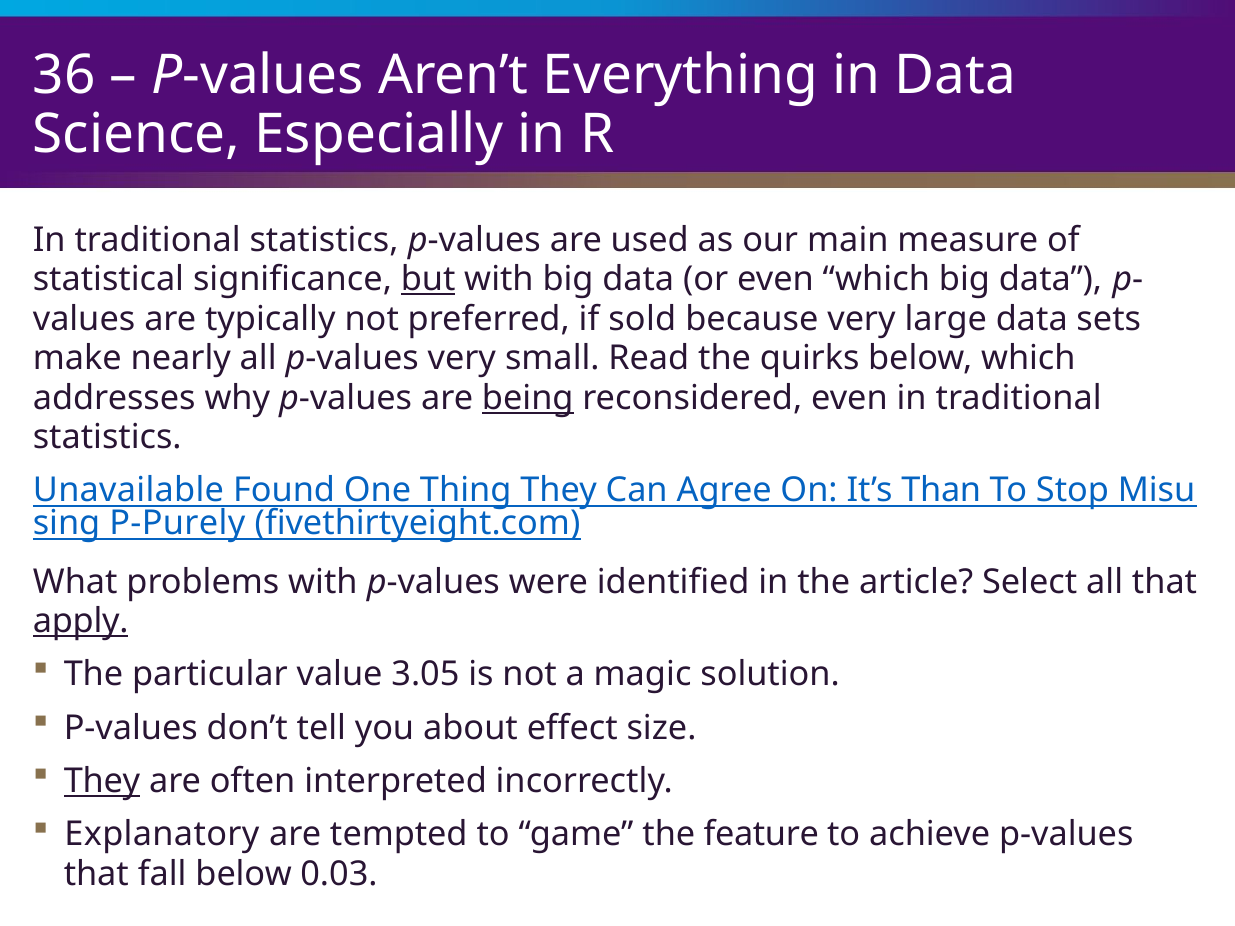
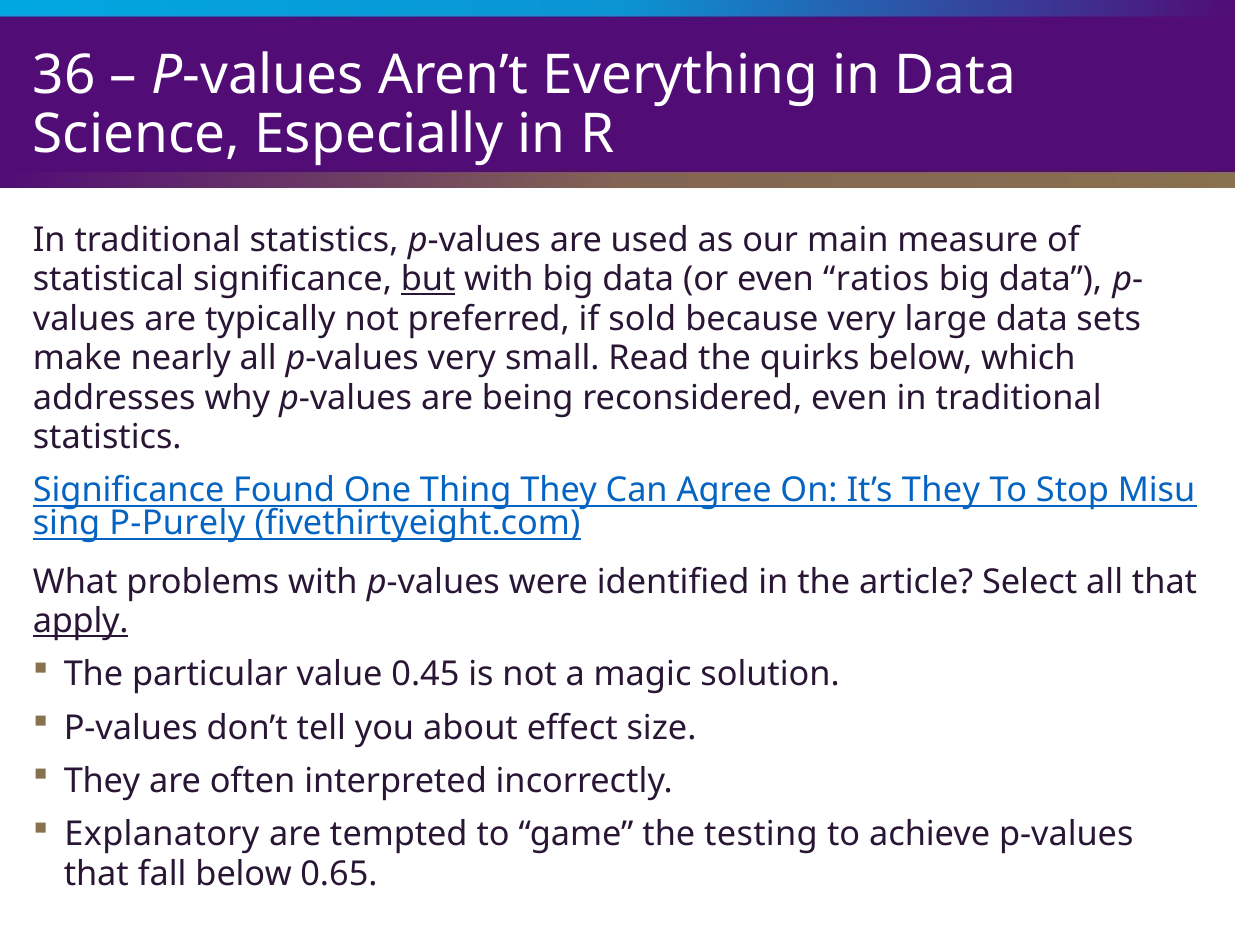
even which: which -> ratios
being underline: present -> none
Unavailable at (128, 491): Unavailable -> Significance
It’s Than: Than -> They
3.05: 3.05 -> 0.45
They at (102, 781) underline: present -> none
feature: feature -> testing
0.03: 0.03 -> 0.65
